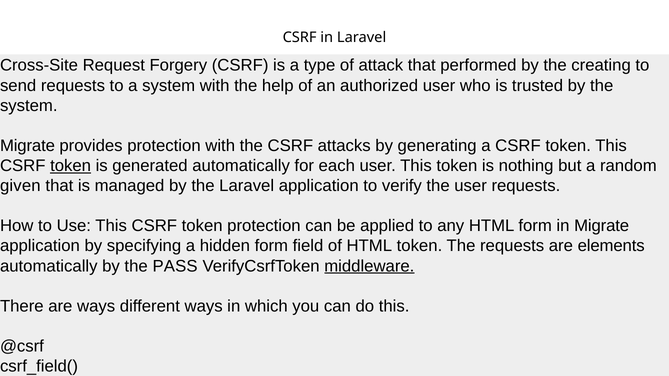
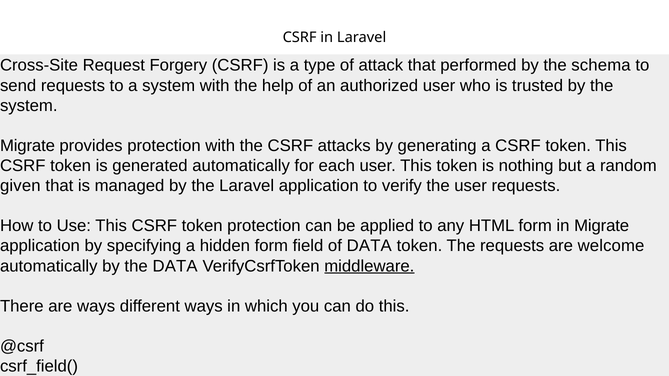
creating: creating -> schema
token at (71, 166) underline: present -> none
of HTML: HTML -> DATA
elements: elements -> welcome
the PASS: PASS -> DATA
